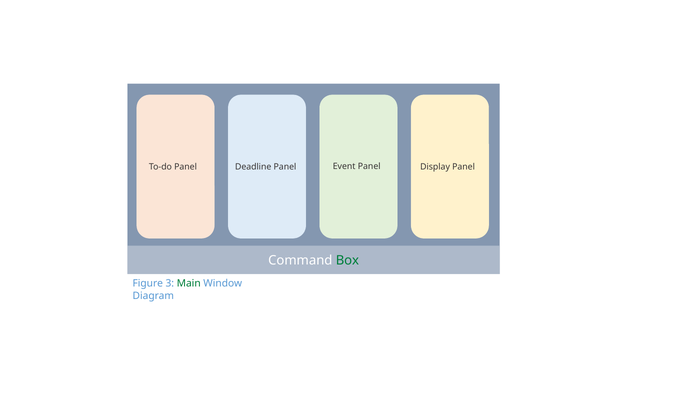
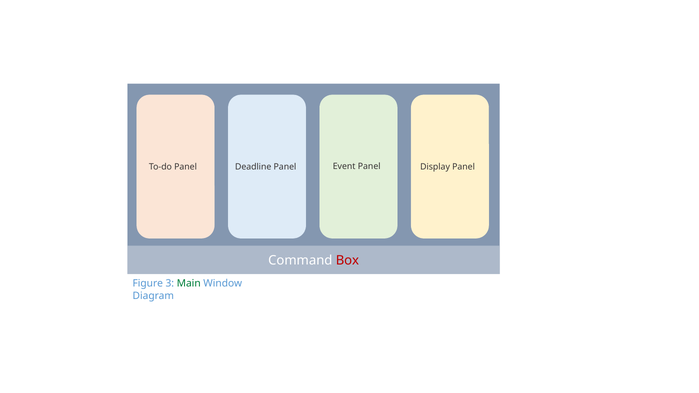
Box colour: green -> red
